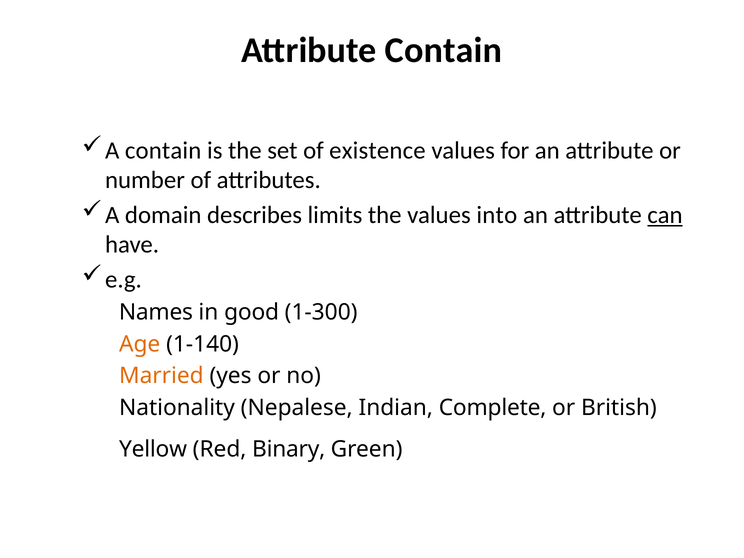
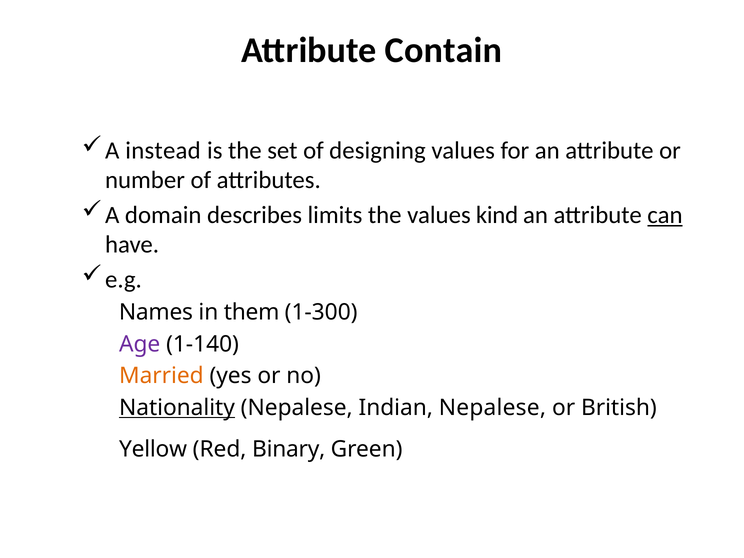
A contain: contain -> instead
existence: existence -> designing
into: into -> kind
good: good -> them
Age colour: orange -> purple
Nationality underline: none -> present
Indian Complete: Complete -> Nepalese
